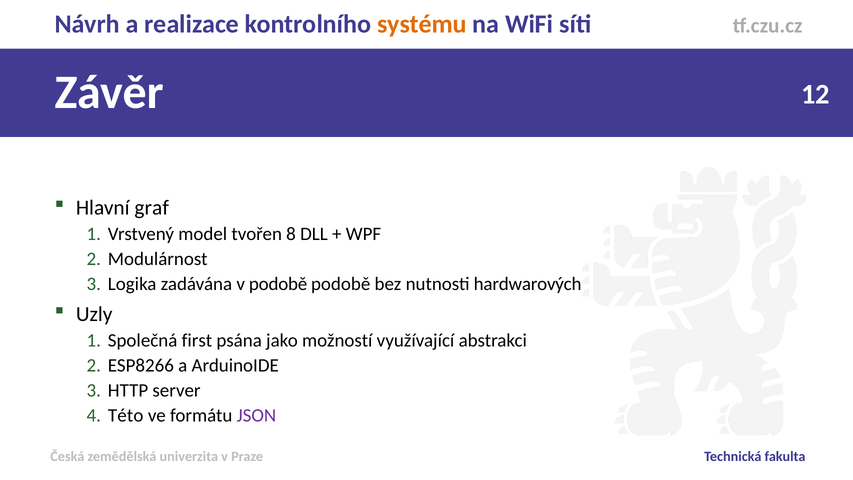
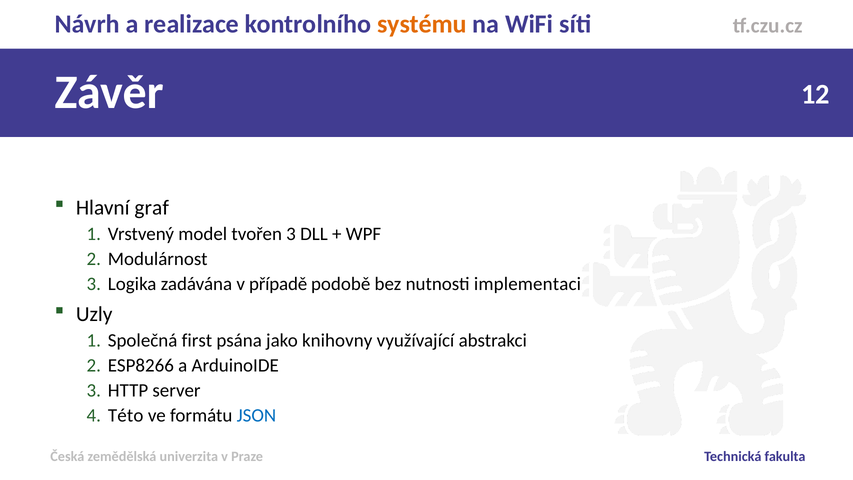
tvořen 8: 8 -> 3
v podobě: podobě -> případě
hardwarových: hardwarových -> implementaci
možností: možností -> knihovny
JSON colour: purple -> blue
